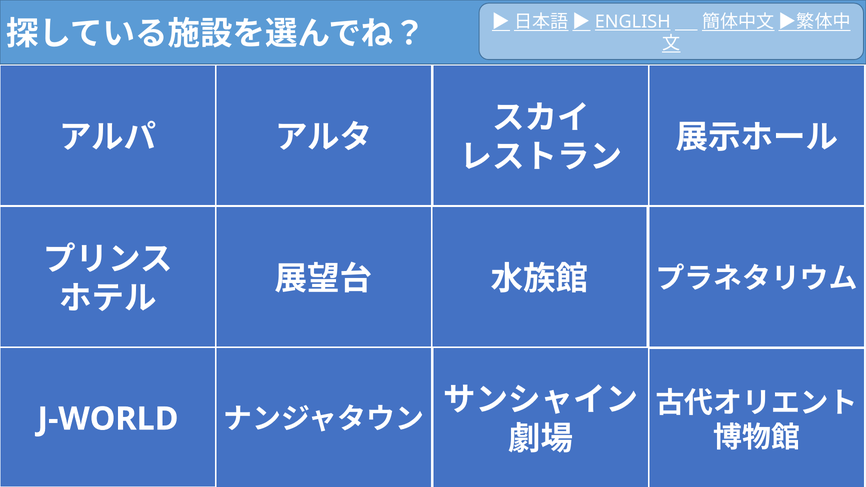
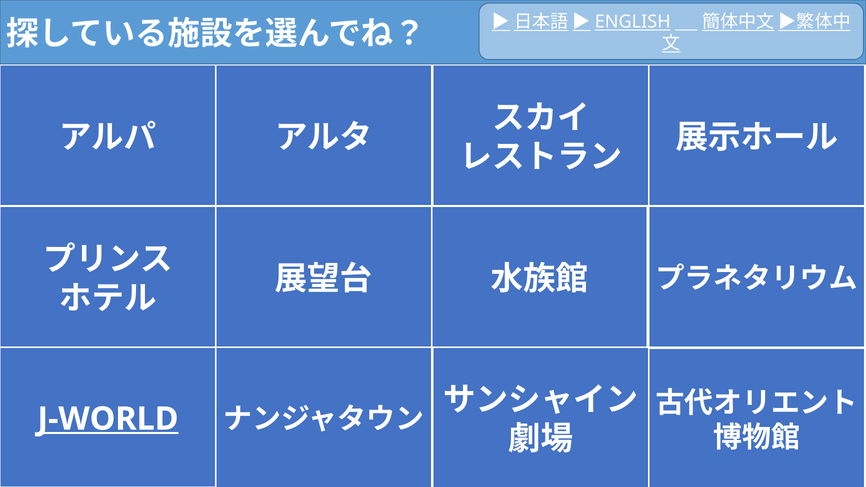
J-WORLD underline: none -> present
